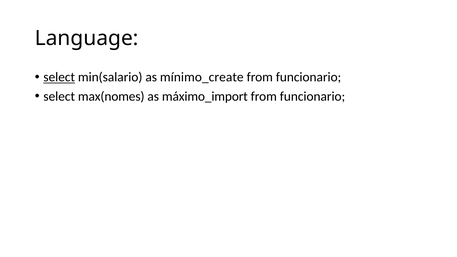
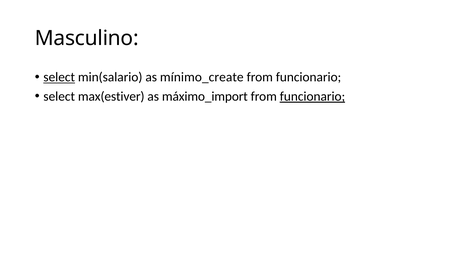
Language: Language -> Masculino
max(nomes: max(nomes -> max(estiver
funcionario at (312, 96) underline: none -> present
